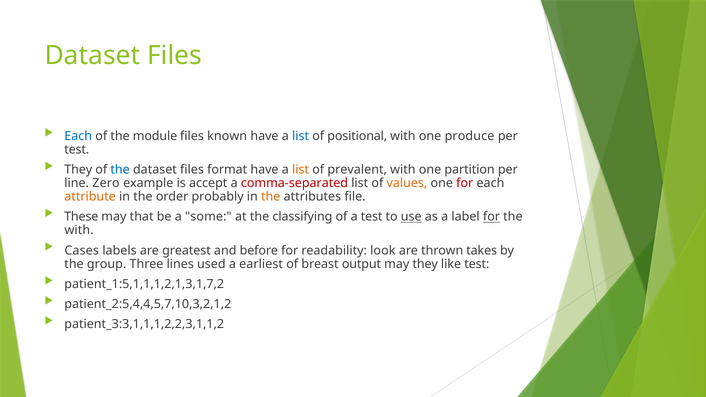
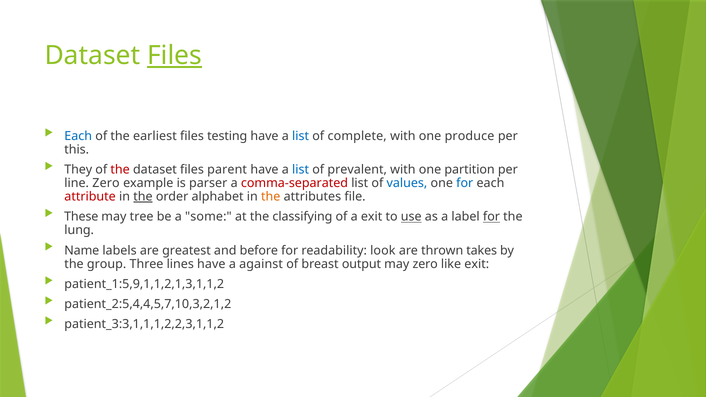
Files at (175, 56) underline: none -> present
module: module -> earliest
known: known -> testing
positional: positional -> complete
test at (77, 150): test -> this
the at (120, 170) colour: blue -> red
format: format -> parent
list at (301, 170) colour: orange -> blue
accept: accept -> parser
values colour: orange -> blue
for at (465, 183) colour: red -> blue
attribute colour: orange -> red
the at (143, 197) underline: none -> present
probably: probably -> alphabet
that: that -> tree
a test: test -> exit
with at (79, 230): with -> lung
Cases: Cases -> Name
lines used: used -> have
earliest: earliest -> against
may they: they -> zero
like test: test -> exit
patient_1:5,1,1,1,2,1,3,1,7,2: patient_1:5,1,1,1,2,1,3,1,7,2 -> patient_1:5,9,1,1,2,1,3,1,1,2
